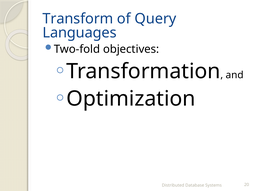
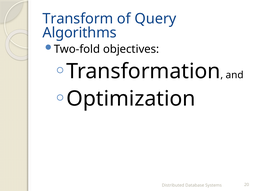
Languages: Languages -> Algorithms
